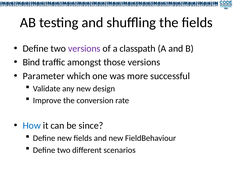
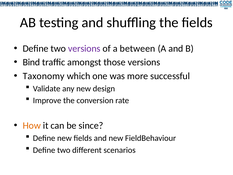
classpath: classpath -> between
Parameter: Parameter -> Taxonomy
How colour: blue -> orange
